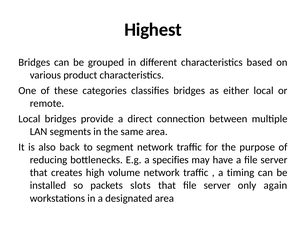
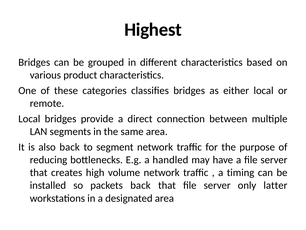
specifies: specifies -> handled
packets slots: slots -> back
again: again -> latter
